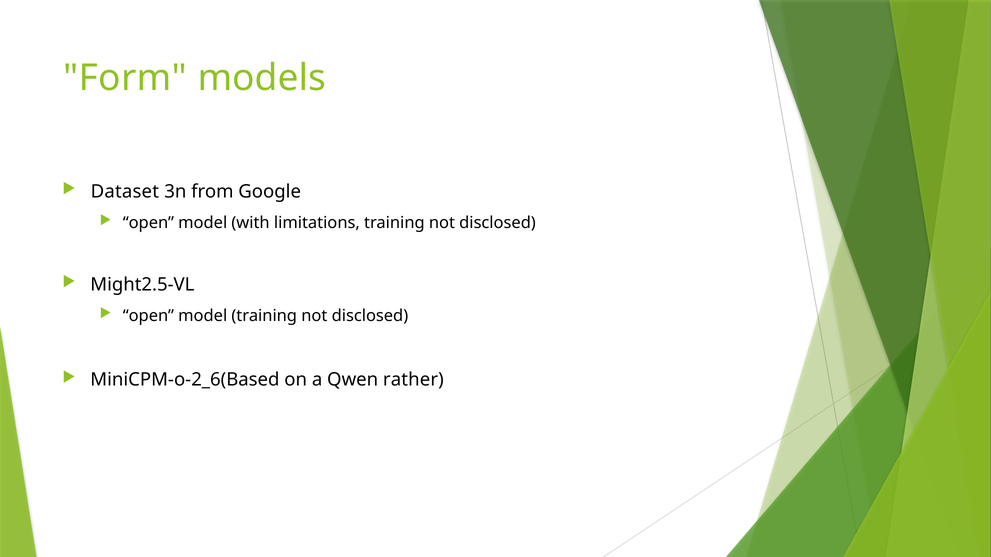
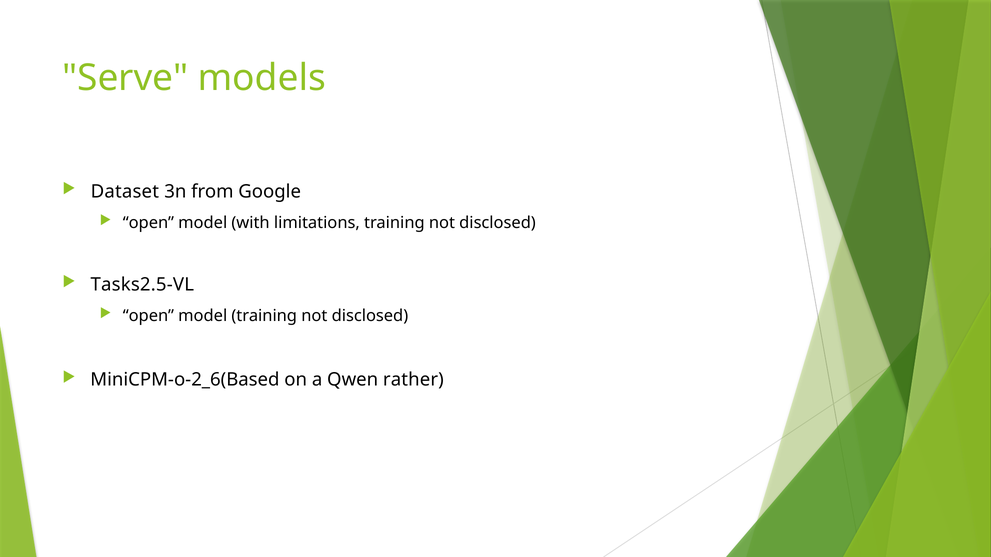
Form: Form -> Serve
Might2.5-VL: Might2.5-VL -> Tasks2.5-VL
